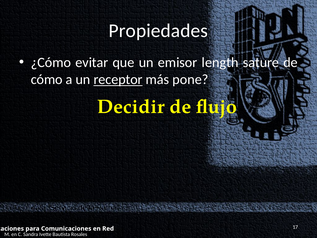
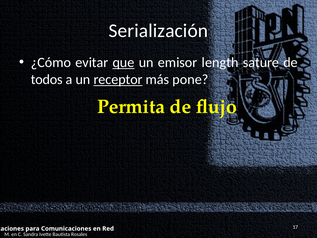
Propiedades: Propiedades -> Serialización
que underline: none -> present
cómo: cómo -> todos
Decidir: Decidir -> Permita
